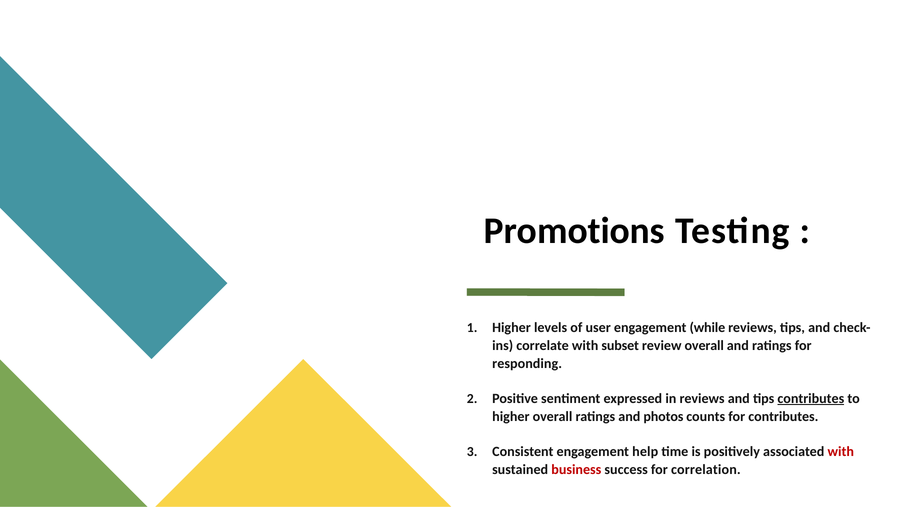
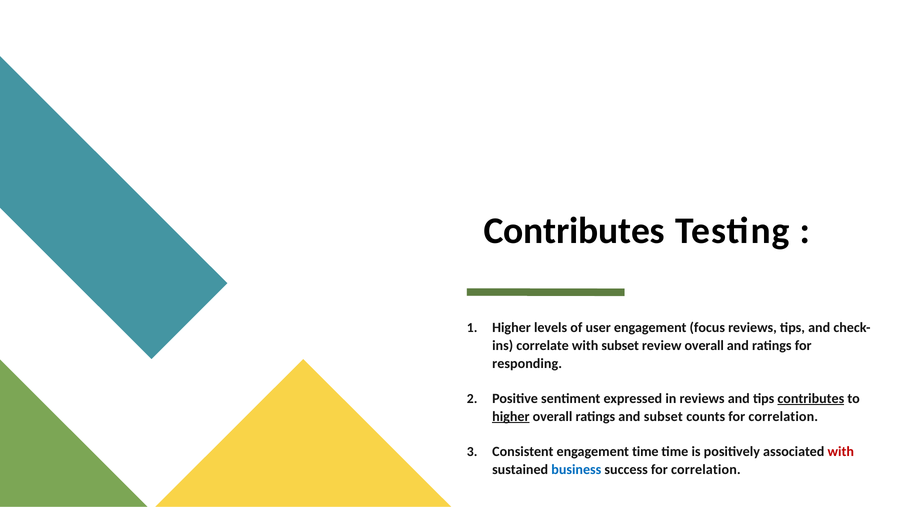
Promotions at (574, 231): Promotions -> Contributes
while: while -> focus
higher at (511, 417) underline: none -> present
and photos: photos -> subset
counts for contributes: contributes -> correlation
engagement help: help -> time
business colour: red -> blue
